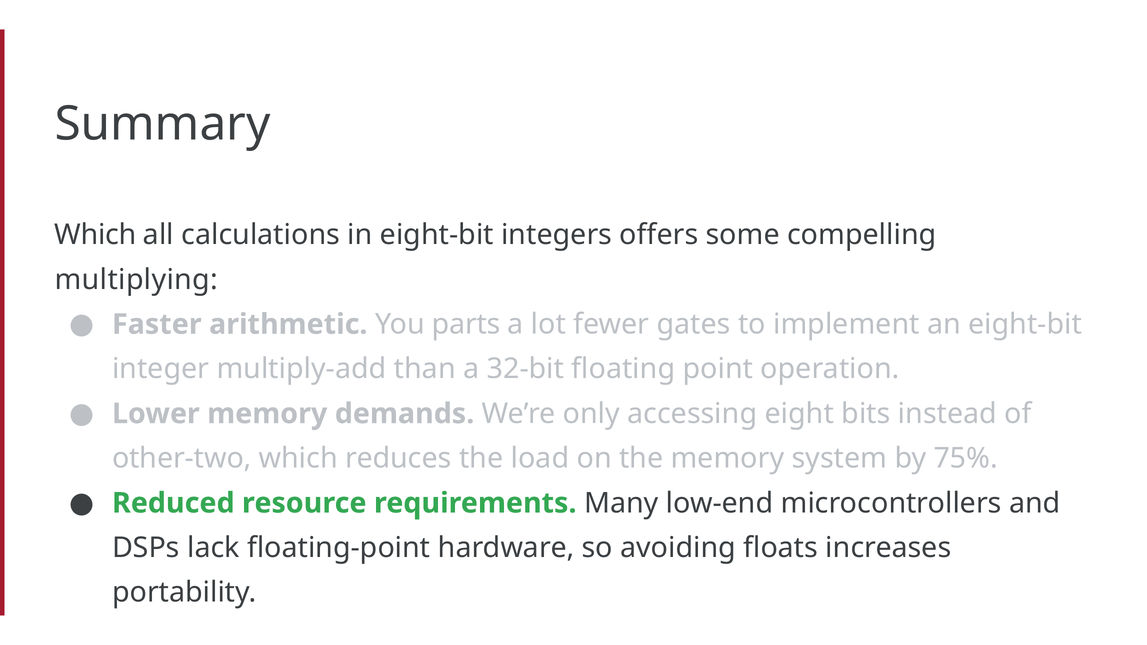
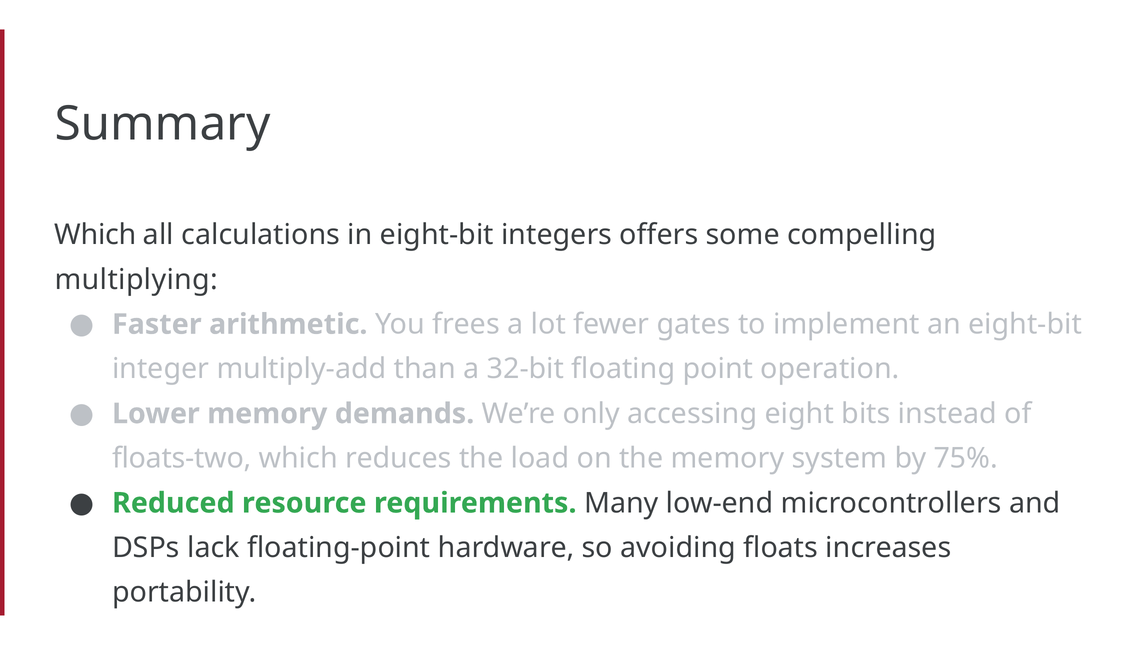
parts: parts -> frees
other-two: other-two -> floats-two
